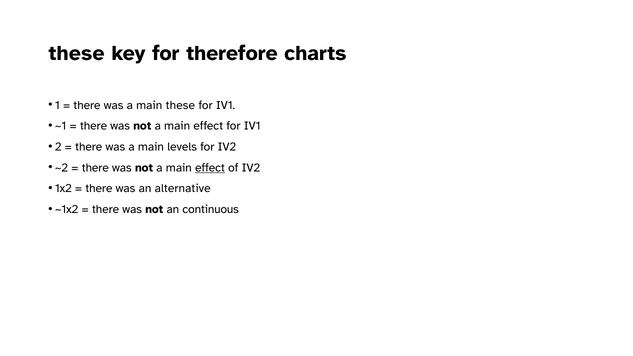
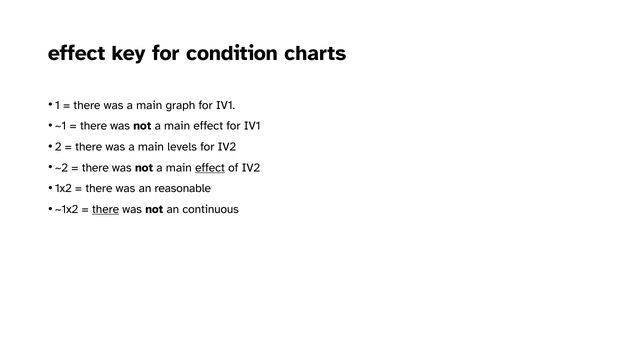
these at (76, 53): these -> effect
therefore: therefore -> condition
main these: these -> graph
alternative: alternative -> reasonable
there at (106, 209) underline: none -> present
